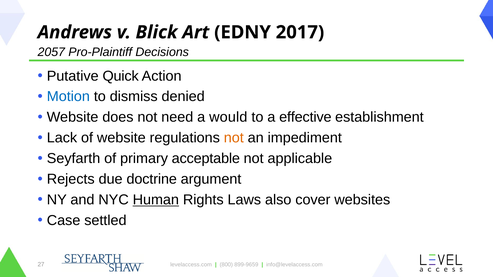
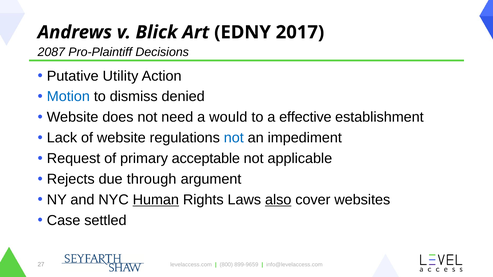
2057: 2057 -> 2087
Quick: Quick -> Utility
not at (234, 138) colour: orange -> blue
Seyfarth: Seyfarth -> Request
doctrine: doctrine -> through
also underline: none -> present
